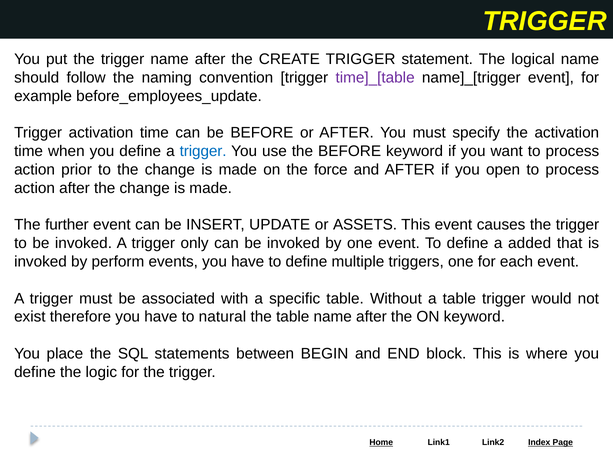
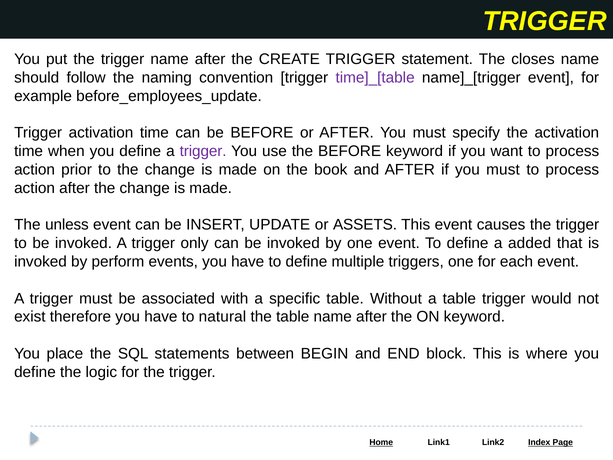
logical: logical -> closes
trigger at (203, 151) colour: blue -> purple
force: force -> book
if you open: open -> must
further: further -> unless
